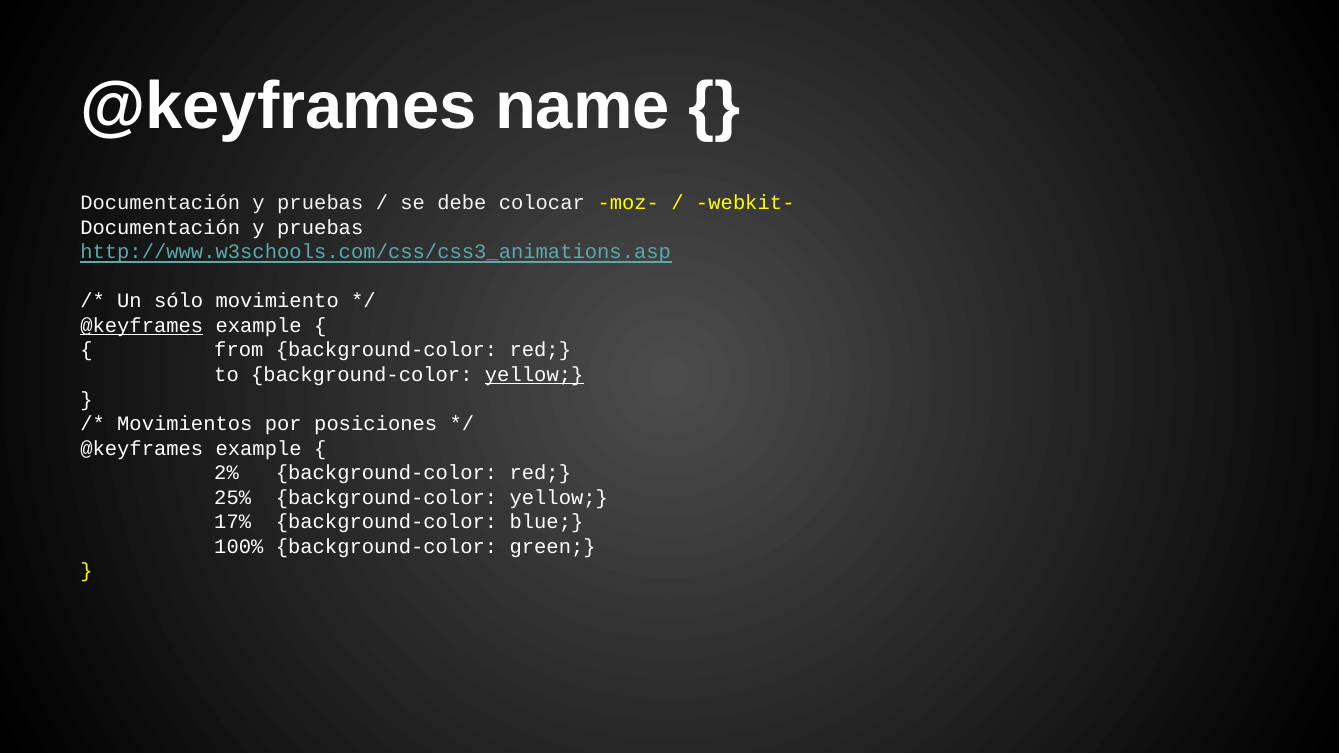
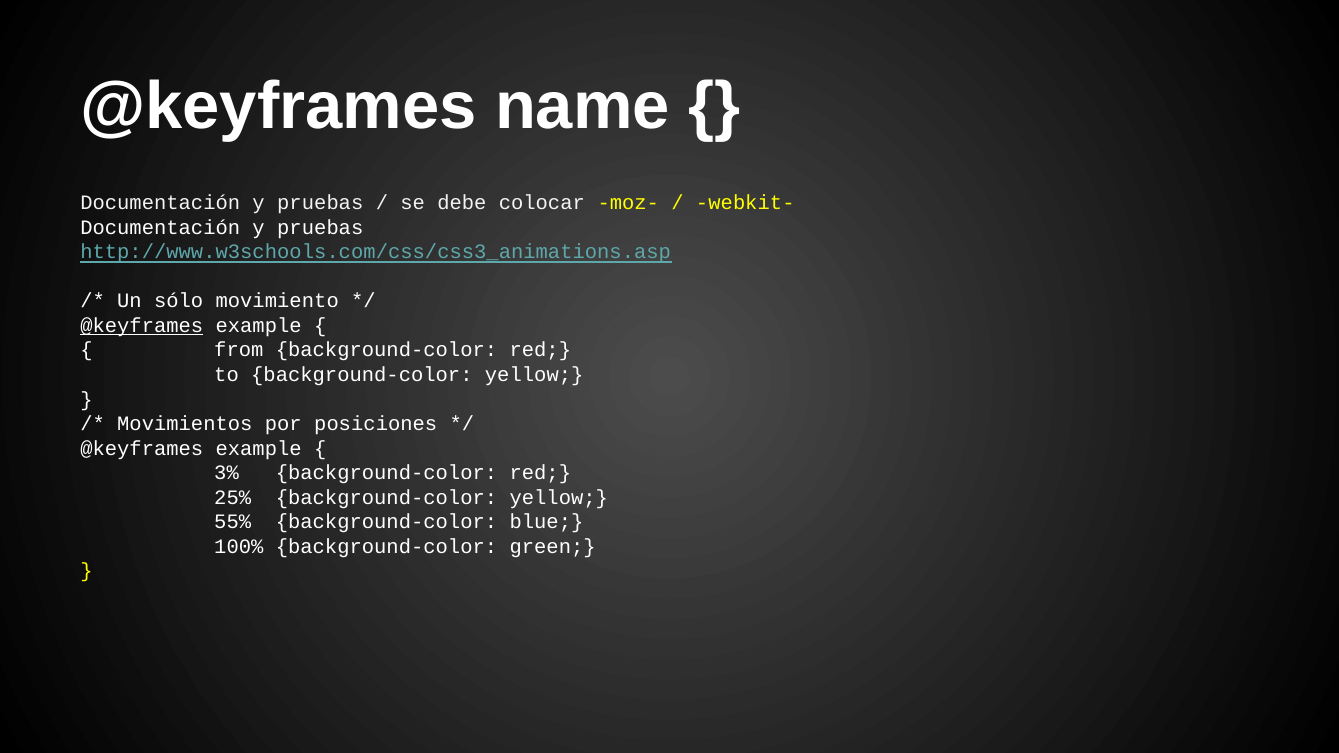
yellow at (534, 375) underline: present -> none
2%: 2% -> 3%
17%: 17% -> 55%
